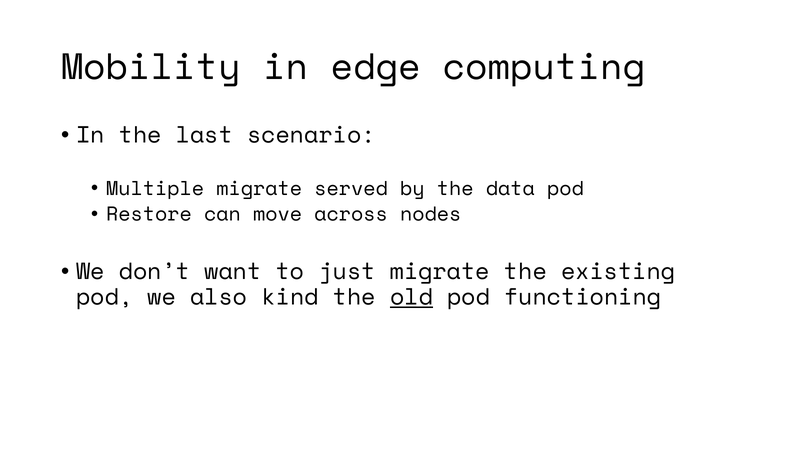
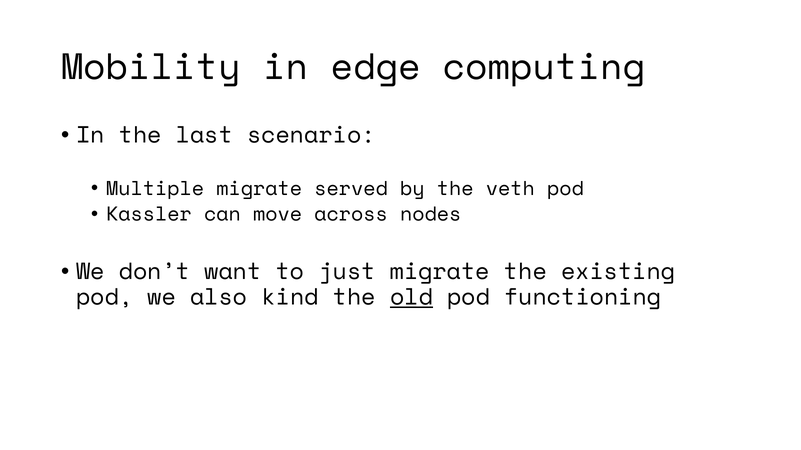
data: data -> veth
Restore: Restore -> Kassler
